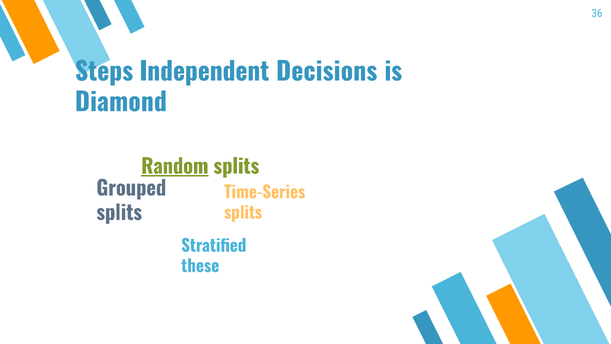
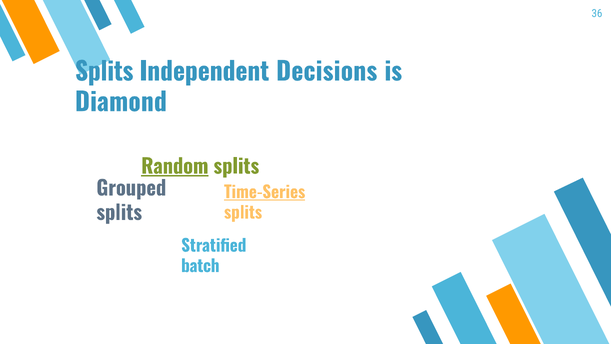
Steps at (104, 72): Steps -> Splits
Time-Series underline: none -> present
these: these -> batch
